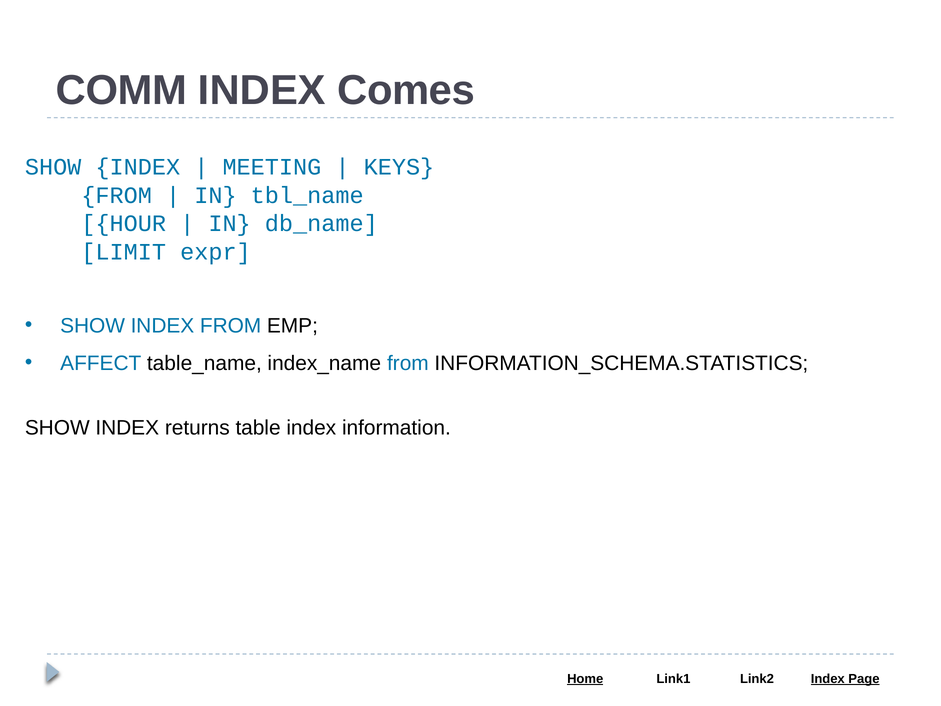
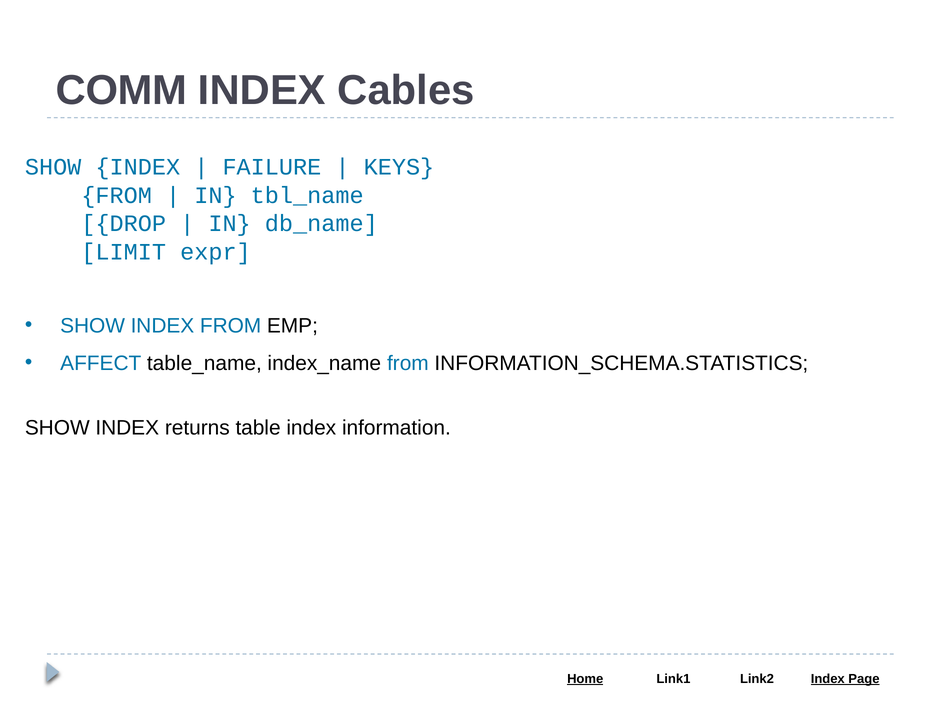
Comes: Comes -> Cables
MEETING: MEETING -> FAILURE
HOUR: HOUR -> DROP
